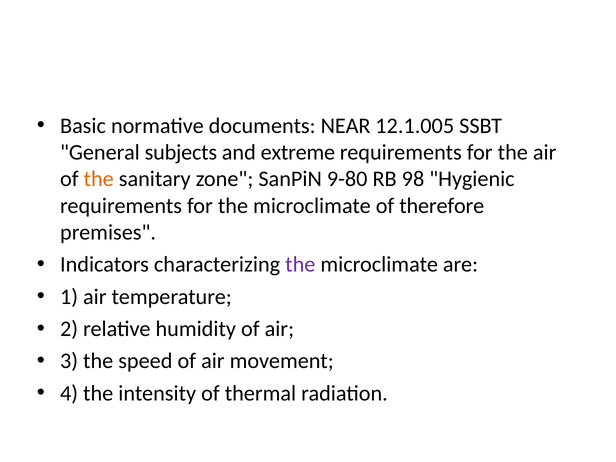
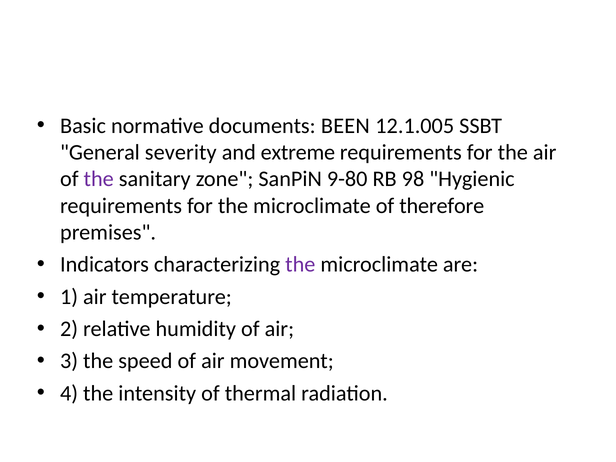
NEAR: NEAR -> BEEN
subjects: subjects -> severity
the at (99, 179) colour: orange -> purple
